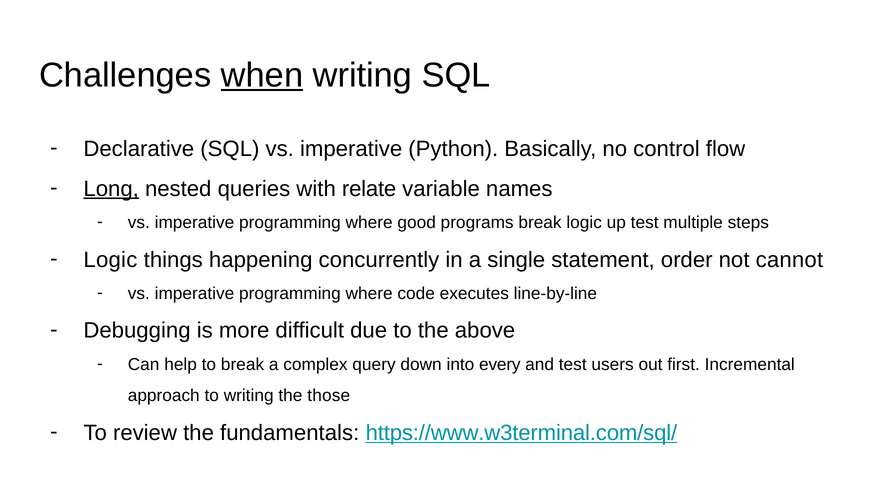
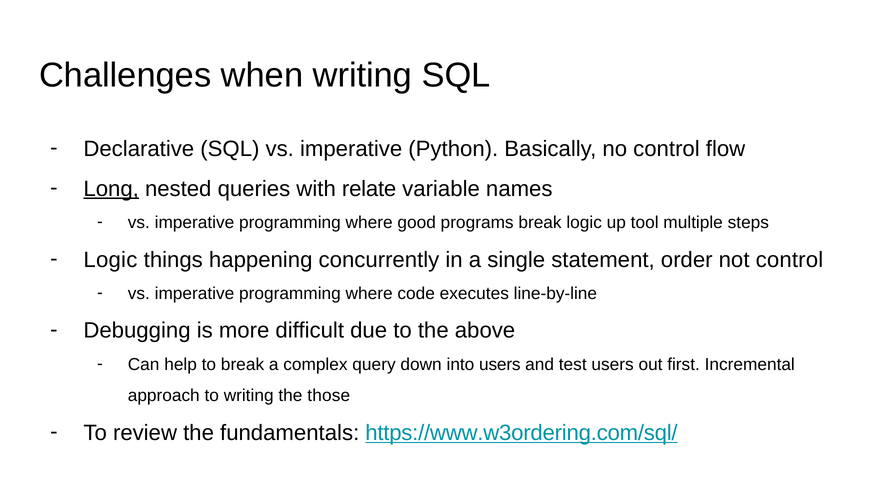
when underline: present -> none
up test: test -> tool
not cannot: cannot -> control
into every: every -> users
https://www.w3terminal.com/sql/: https://www.w3terminal.com/sql/ -> https://www.w3ordering.com/sql/
